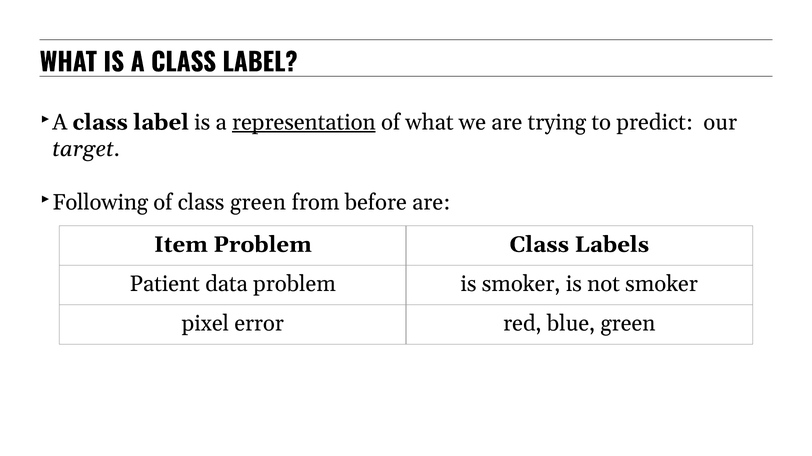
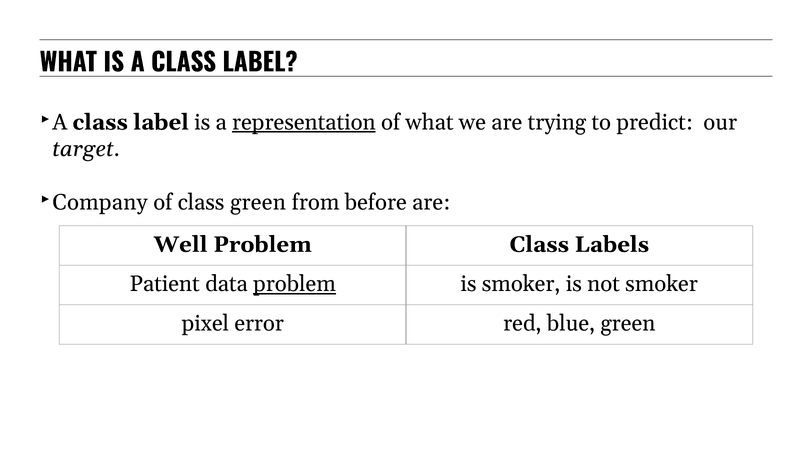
Following: Following -> Company
Item: Item -> Well
problem at (294, 284) underline: none -> present
